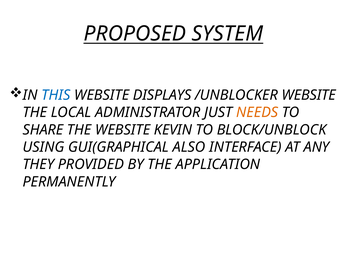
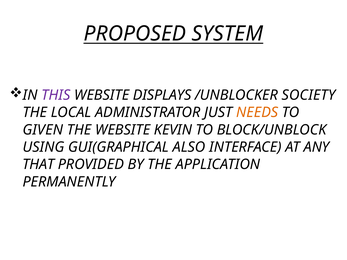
THIS colour: blue -> purple
/UNBLOCKER WEBSITE: WEBSITE -> SOCIETY
SHARE: SHARE -> GIVEN
THEY: THEY -> THAT
